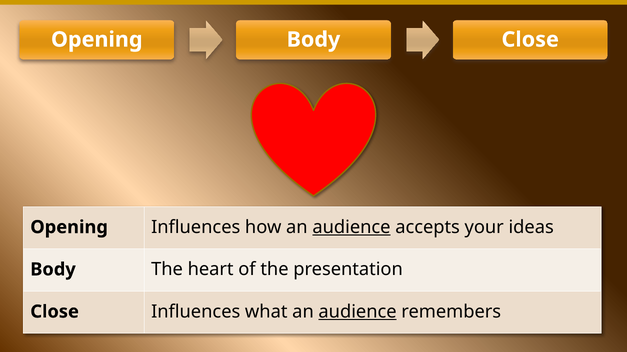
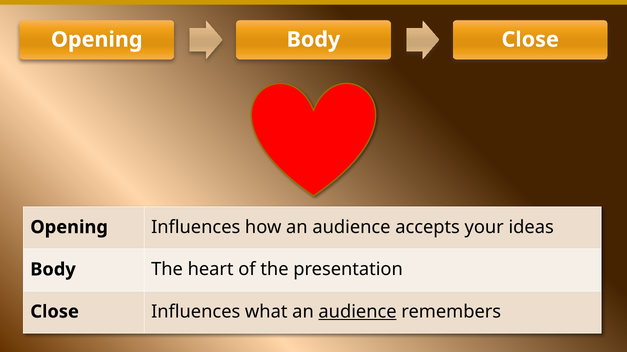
audience at (351, 228) underline: present -> none
